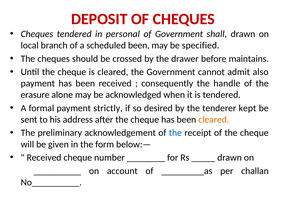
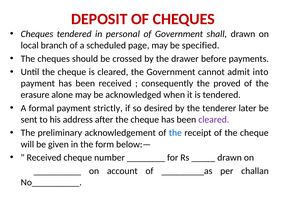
scheduled been: been -> page
maintains: maintains -> payments
also: also -> into
handle: handle -> proved
kept: kept -> later
cleared at (214, 120) colour: orange -> purple
